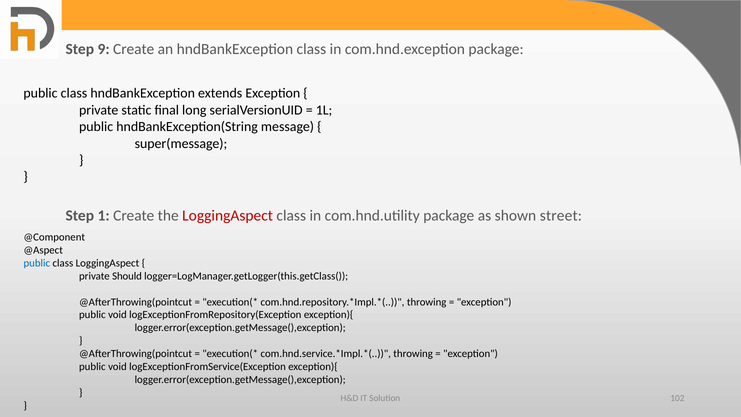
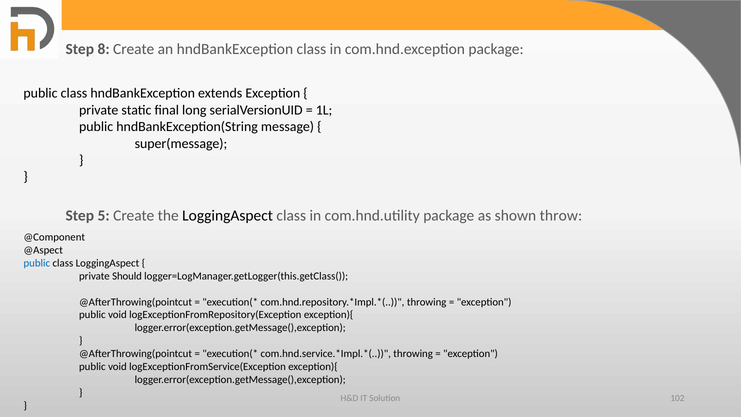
9: 9 -> 8
1: 1 -> 5
LoggingAspect at (228, 216) colour: red -> black
street: street -> throw
